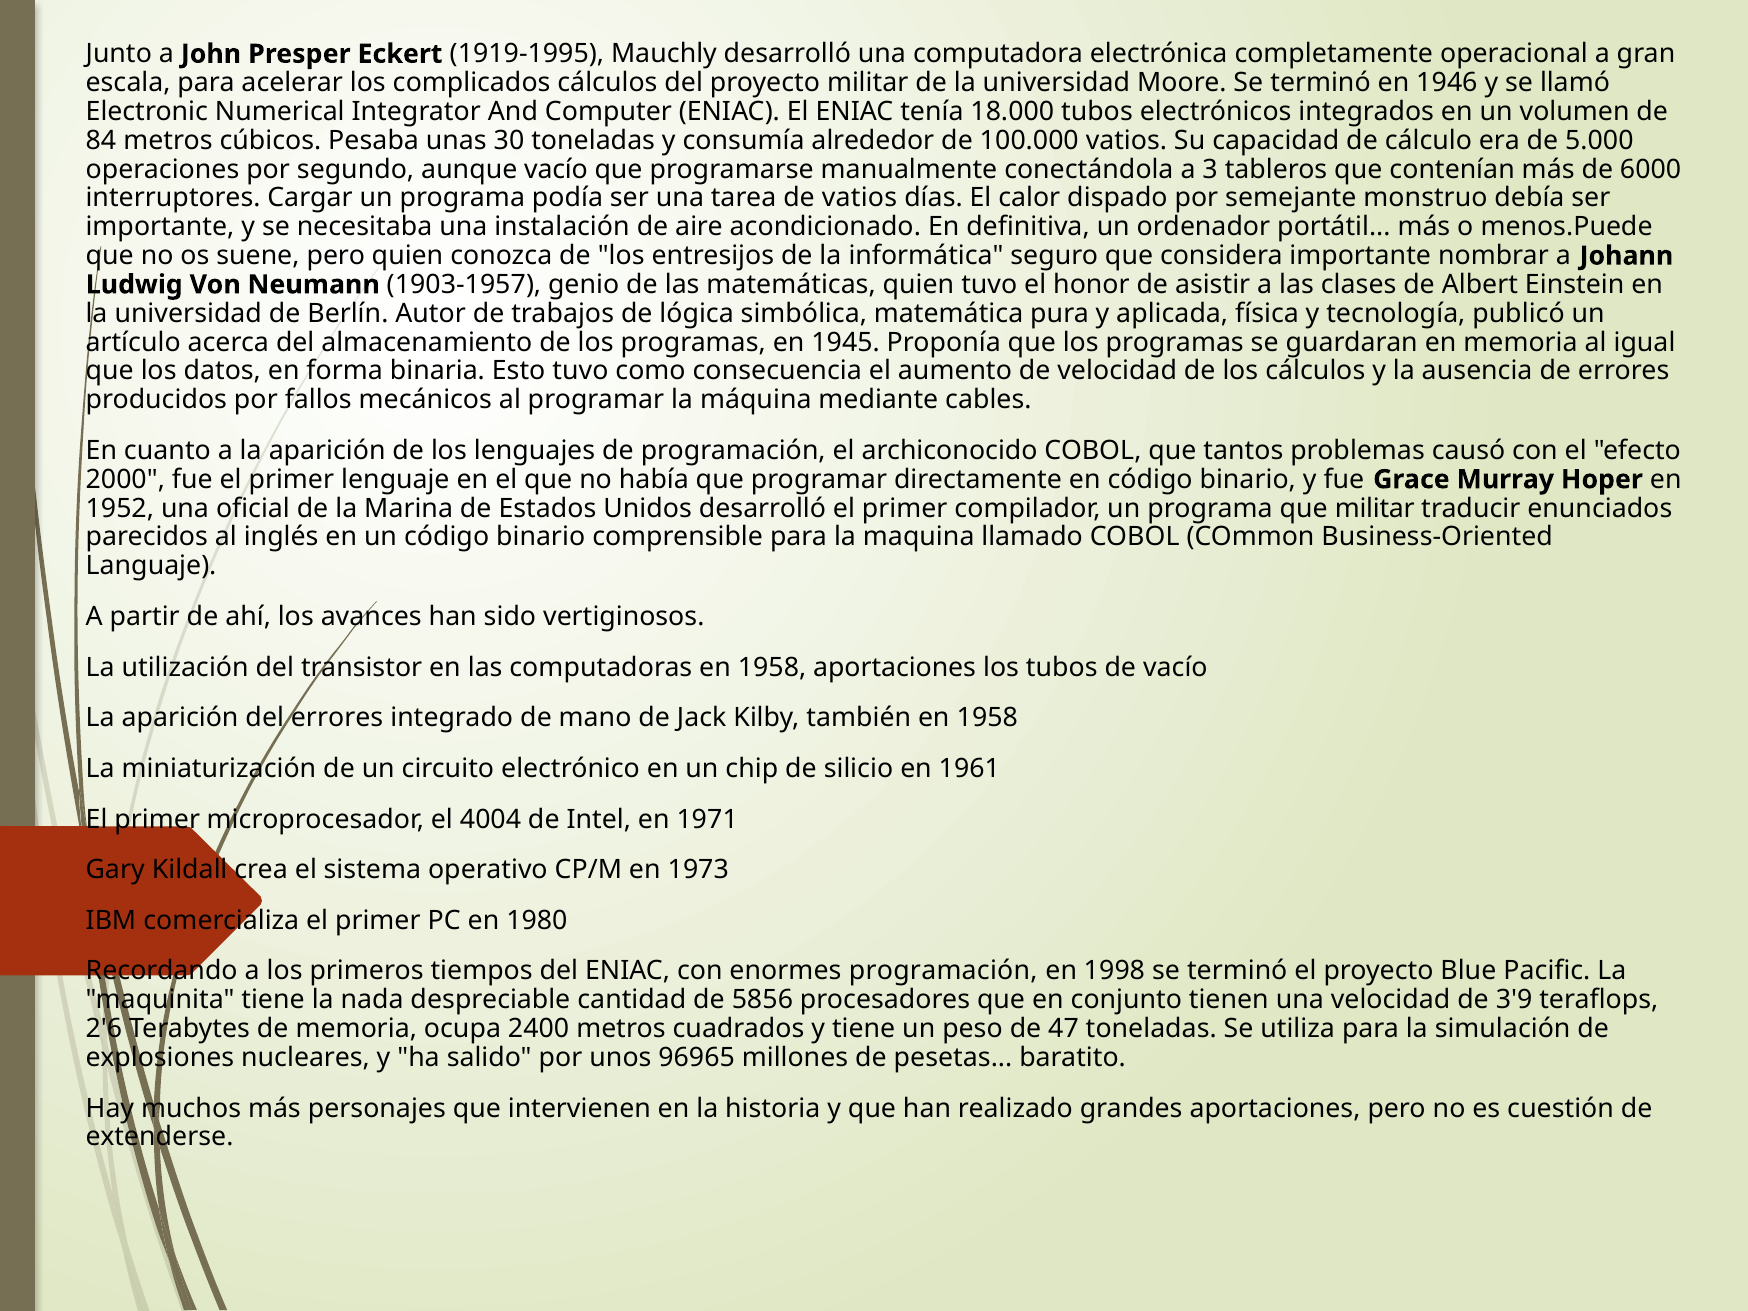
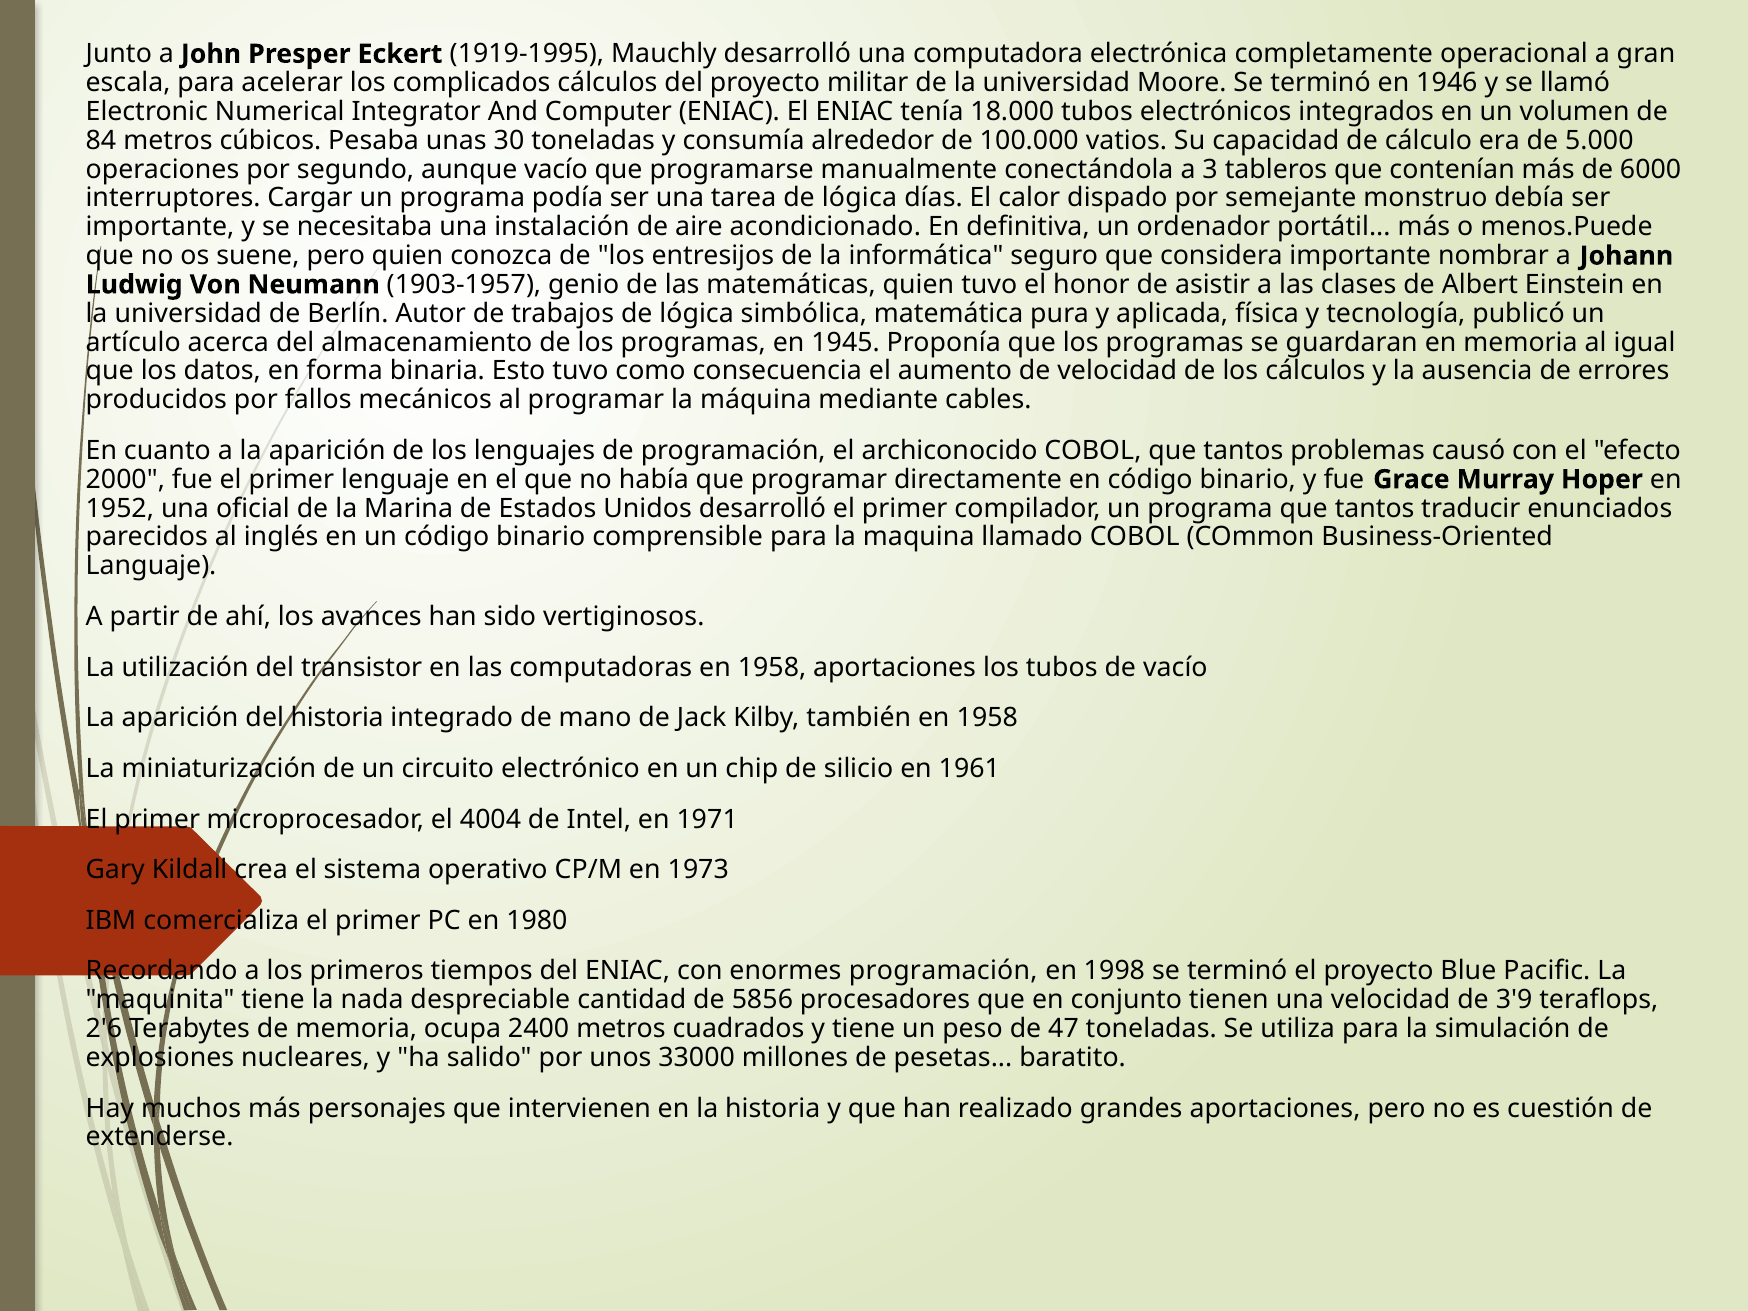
tarea de vatios: vatios -> lógica
programa que militar: militar -> tantos
del errores: errores -> historia
96965: 96965 -> 33000
